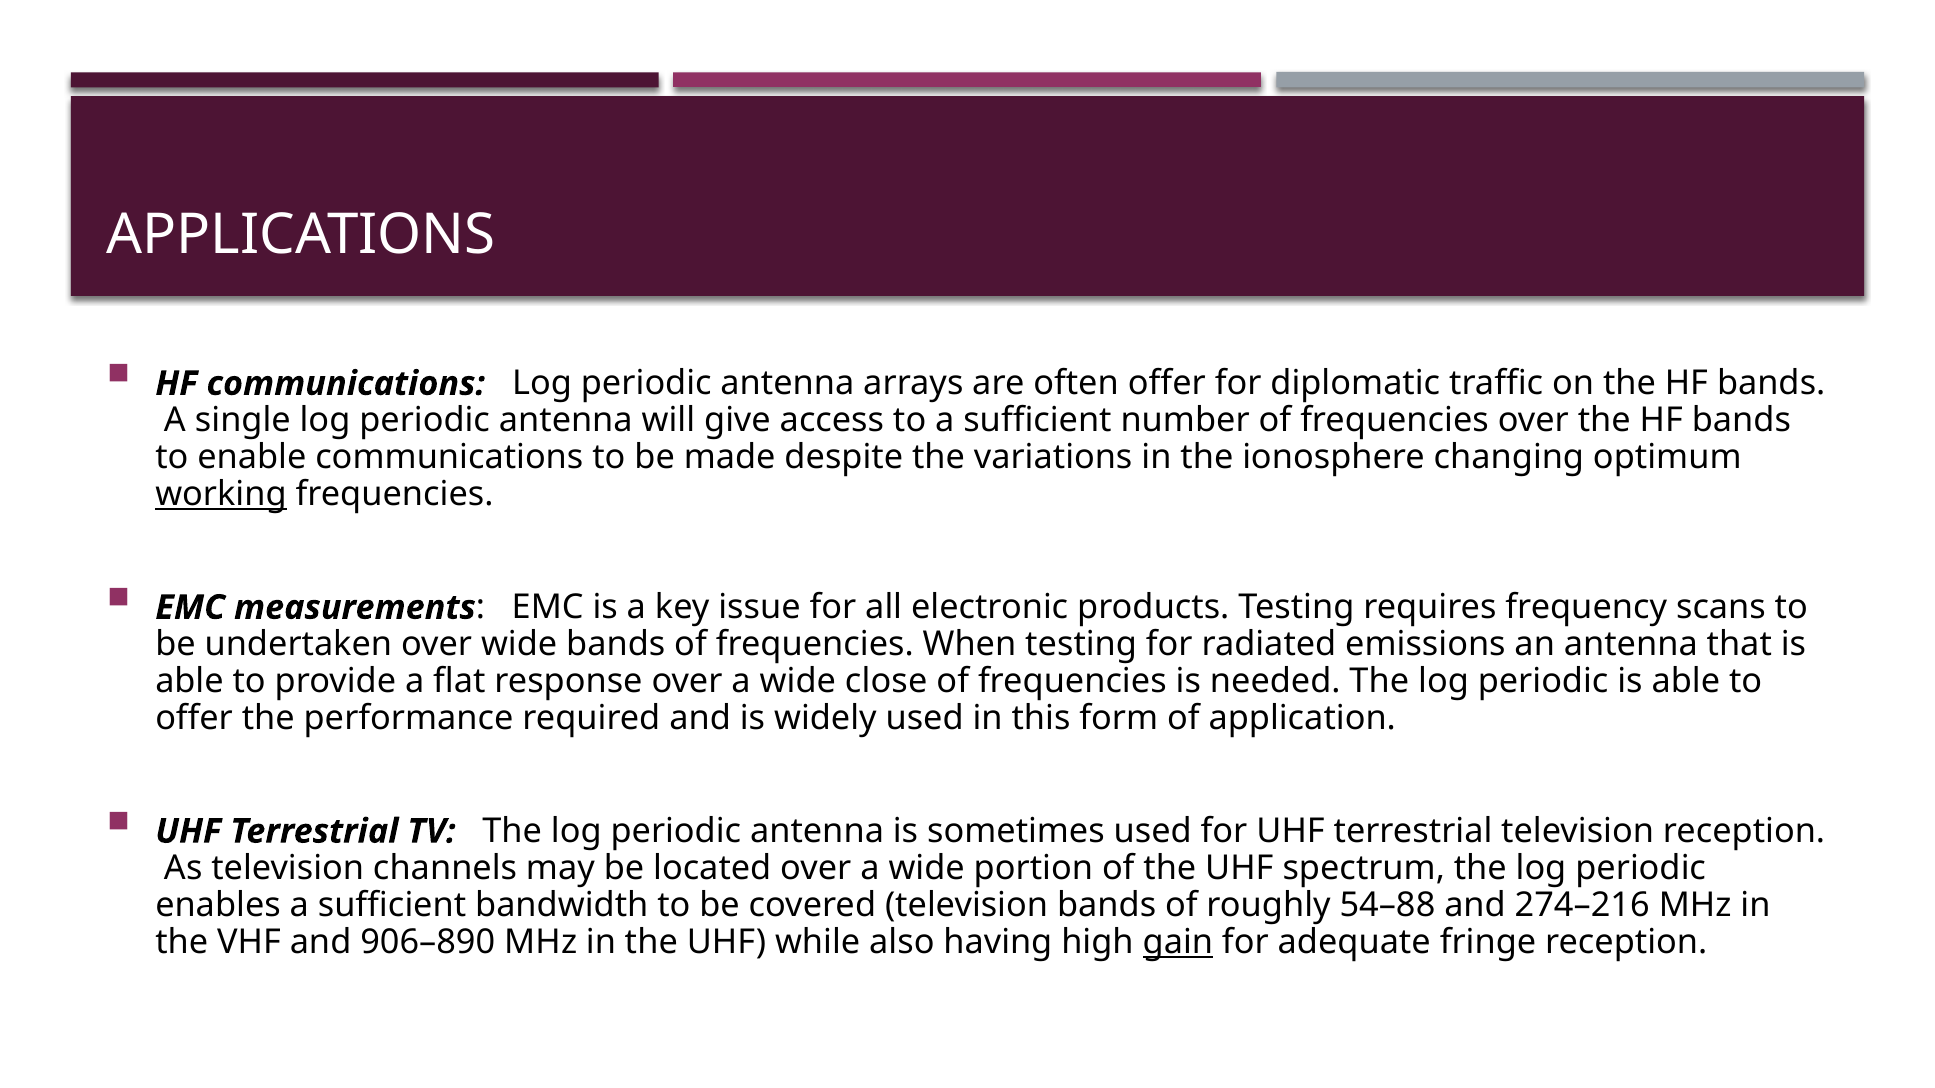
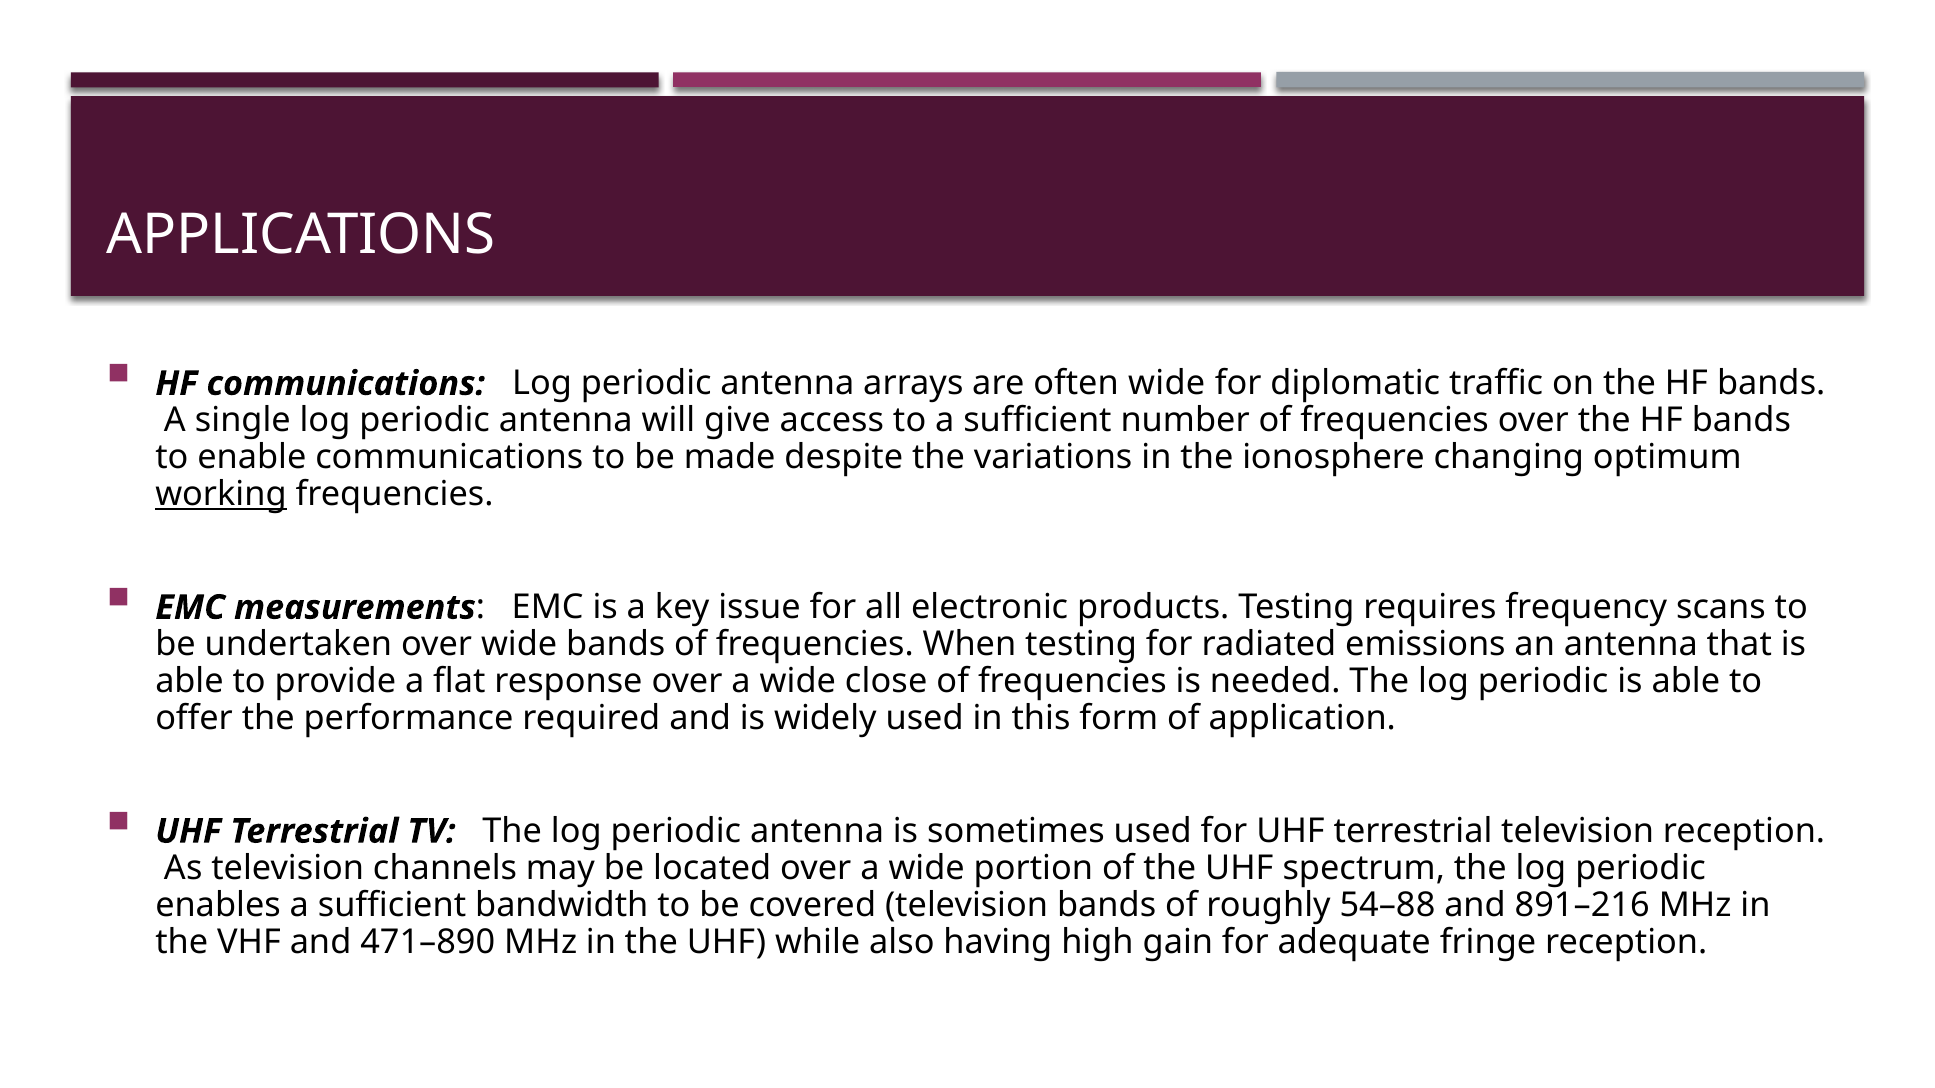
often offer: offer -> wide
274–216: 274–216 -> 891–216
906–890: 906–890 -> 471–890
gain underline: present -> none
